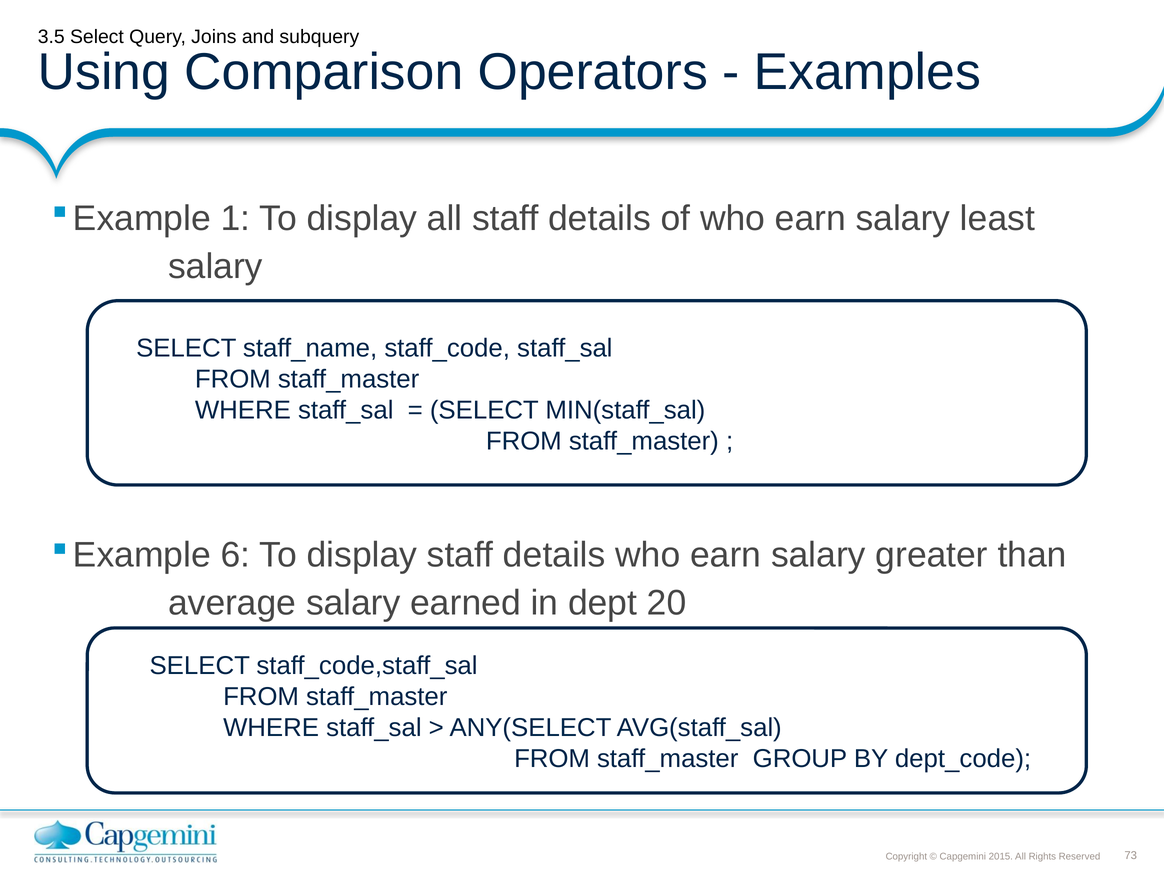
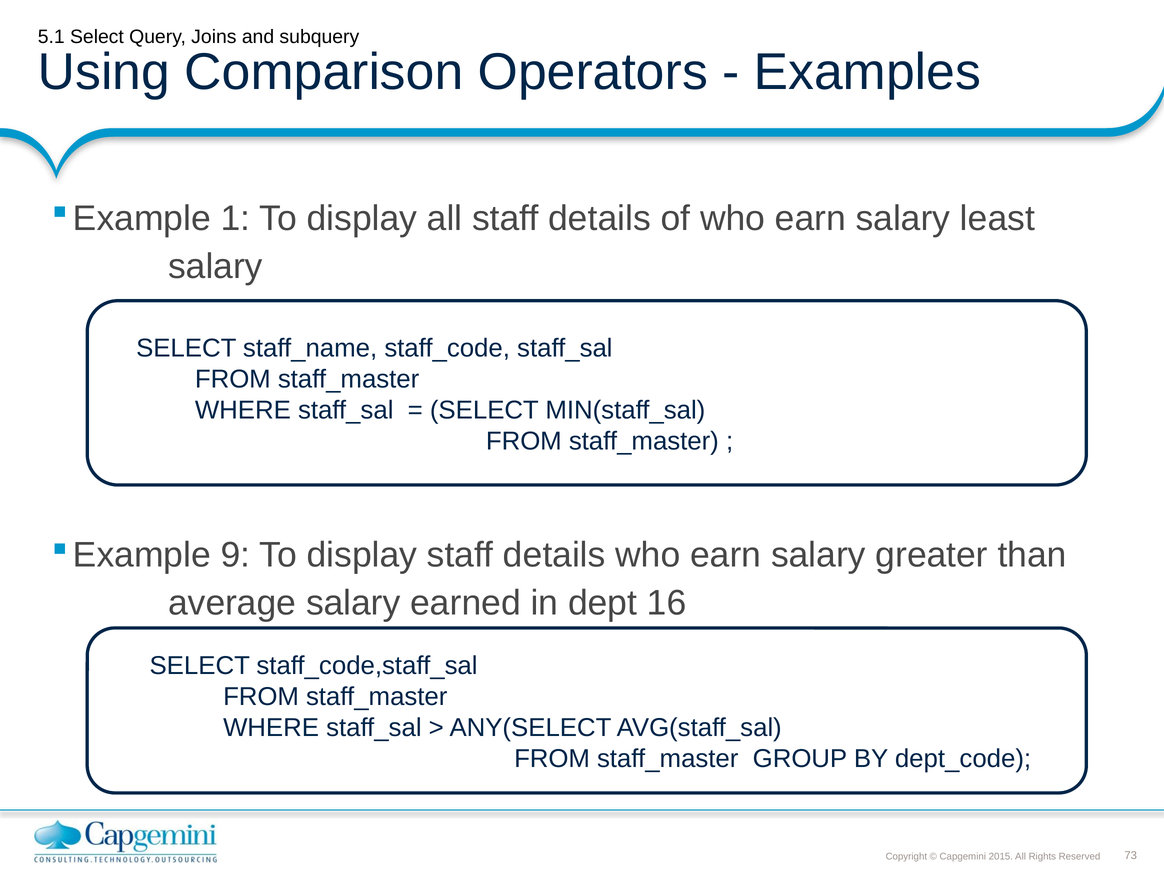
3.5: 3.5 -> 5.1
6: 6 -> 9
20: 20 -> 16
